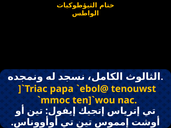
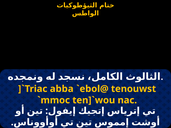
papa: papa -> abba
